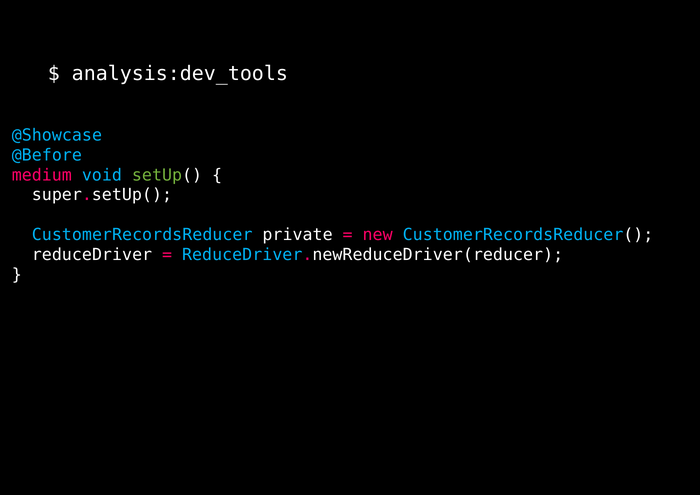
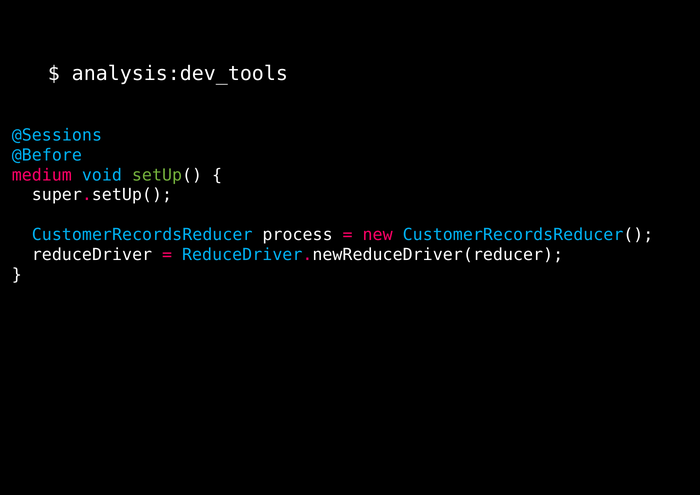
@Showcase: @Showcase -> @Sessions
private: private -> process
